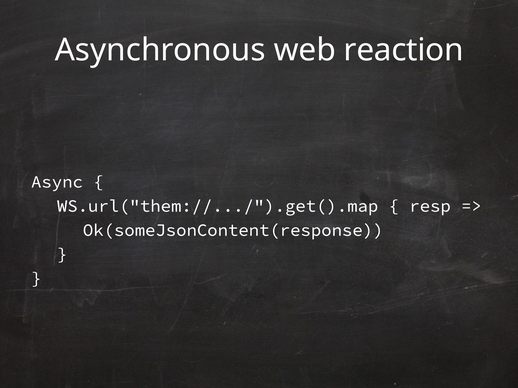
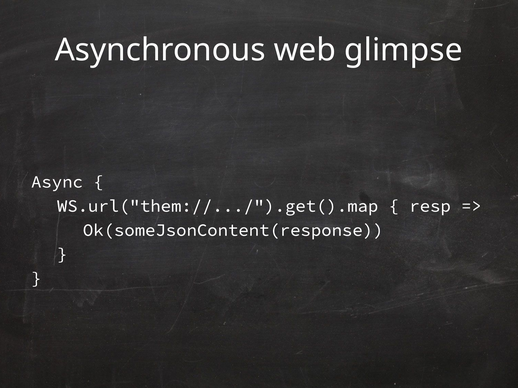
reaction: reaction -> glimpse
